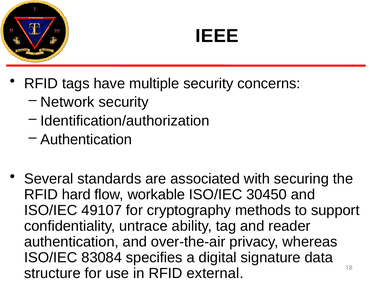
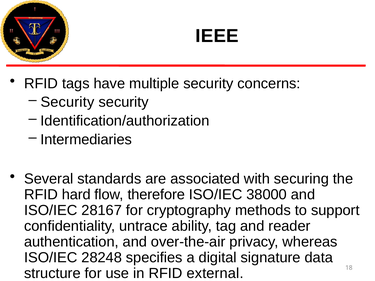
Network at (67, 102): Network -> Security
Authentication at (86, 140): Authentication -> Intermediaries
workable: workable -> therefore
30450: 30450 -> 38000
49107: 49107 -> 28167
83084: 83084 -> 28248
